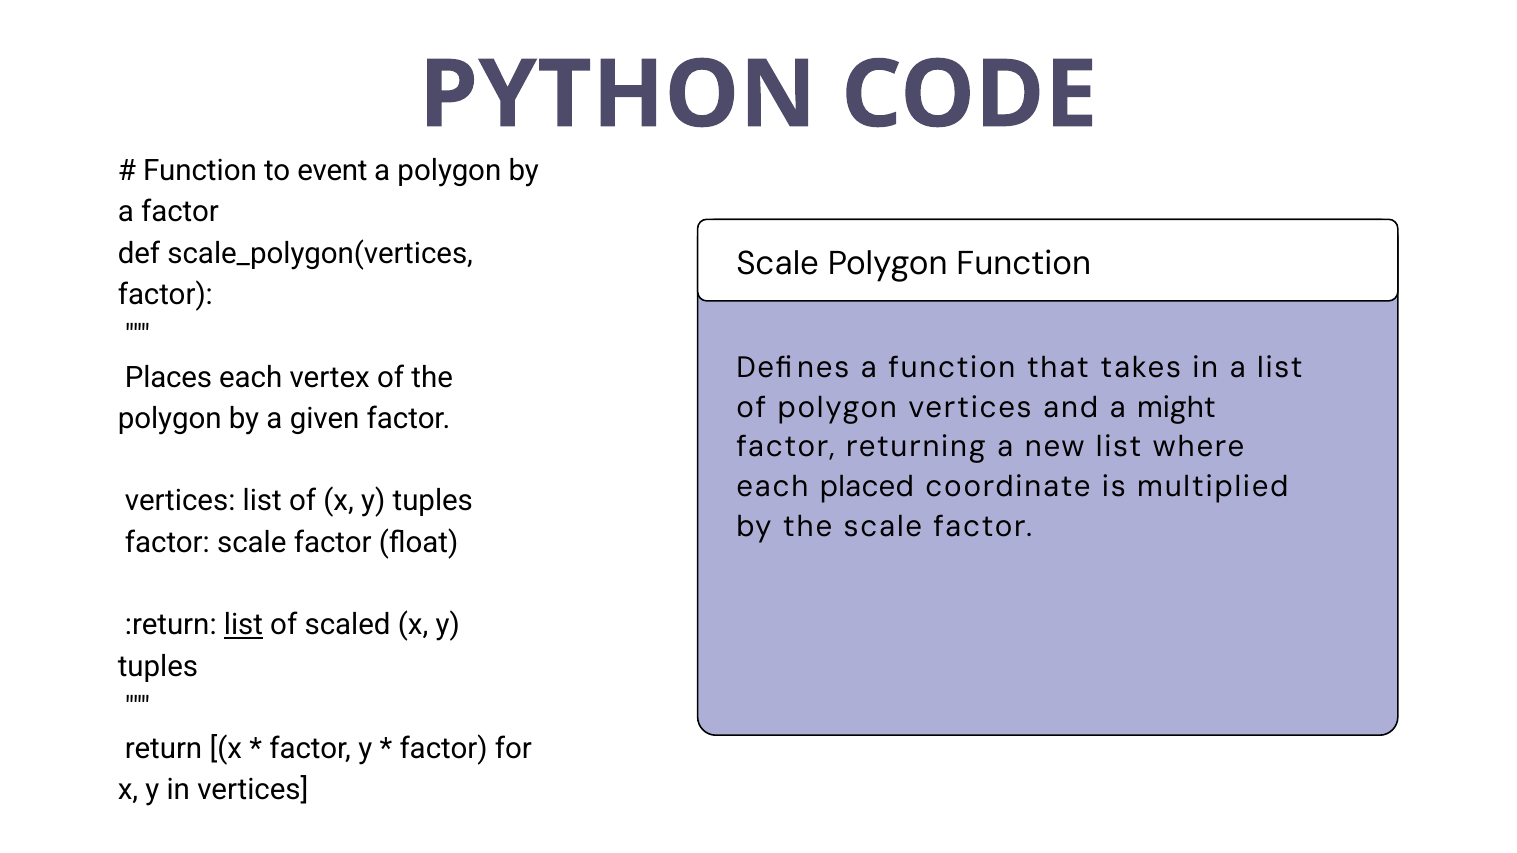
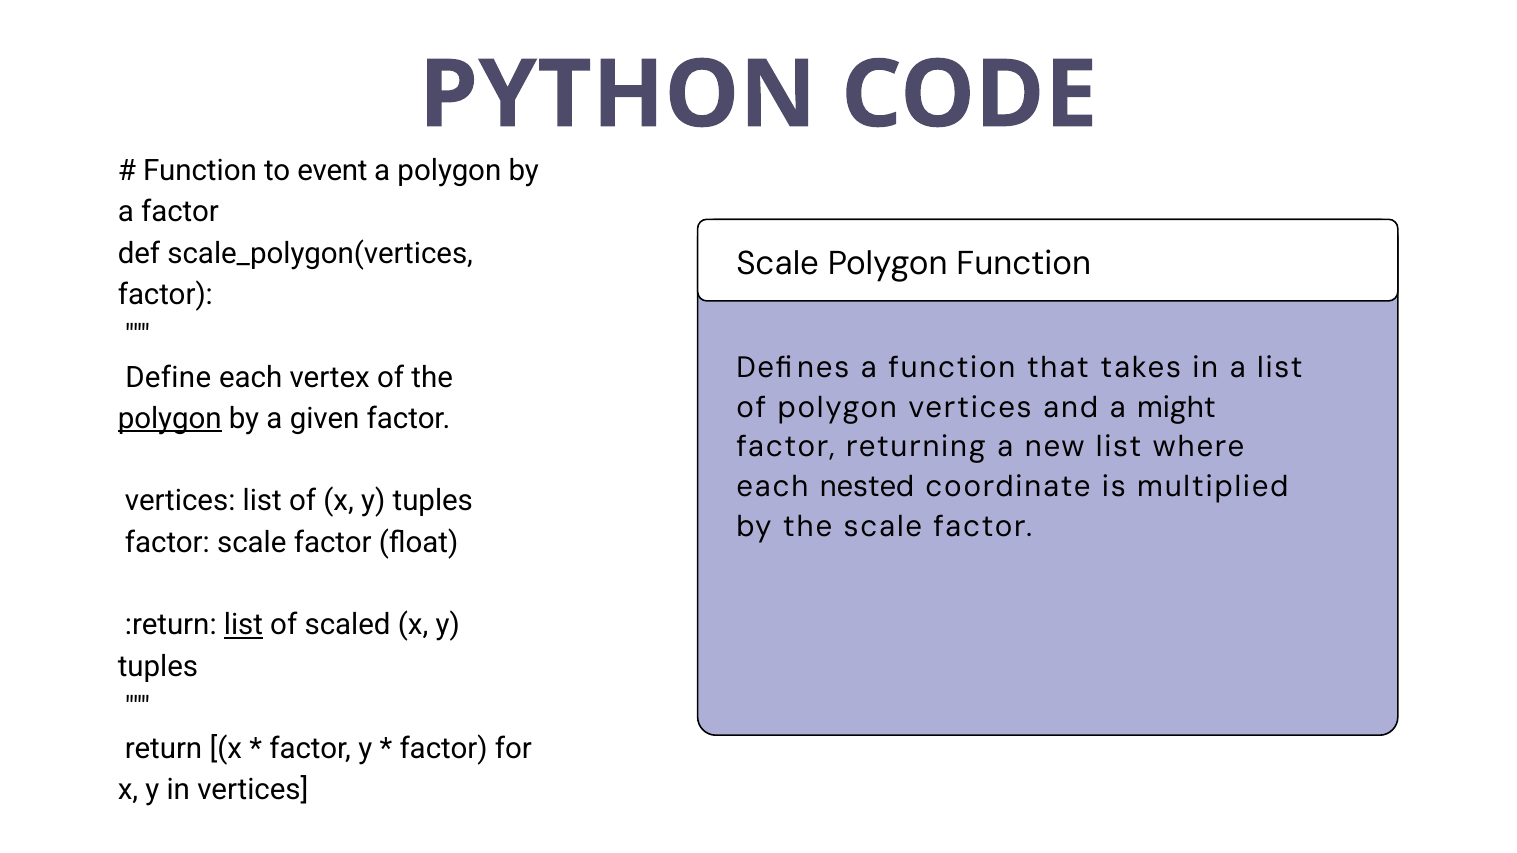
Places: Places -> Define
polygon at (170, 419) underline: none -> present
placed: placed -> nested
